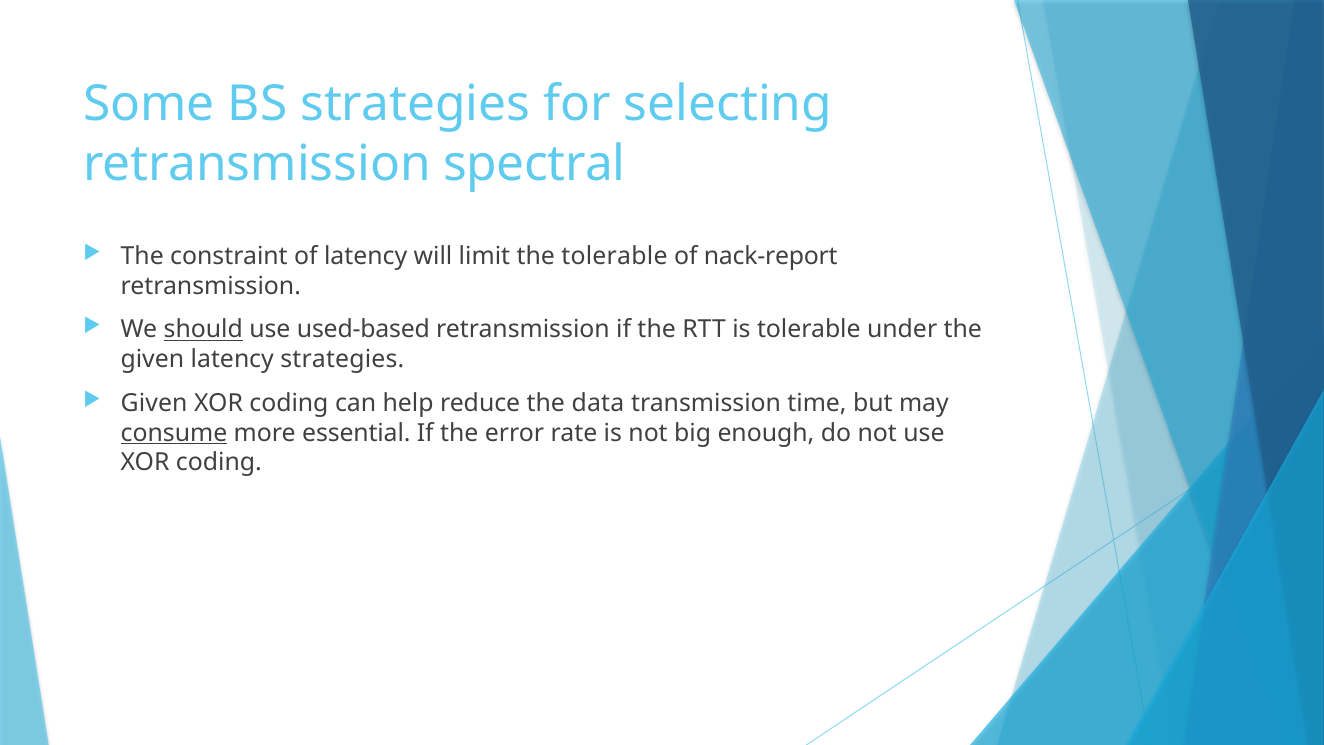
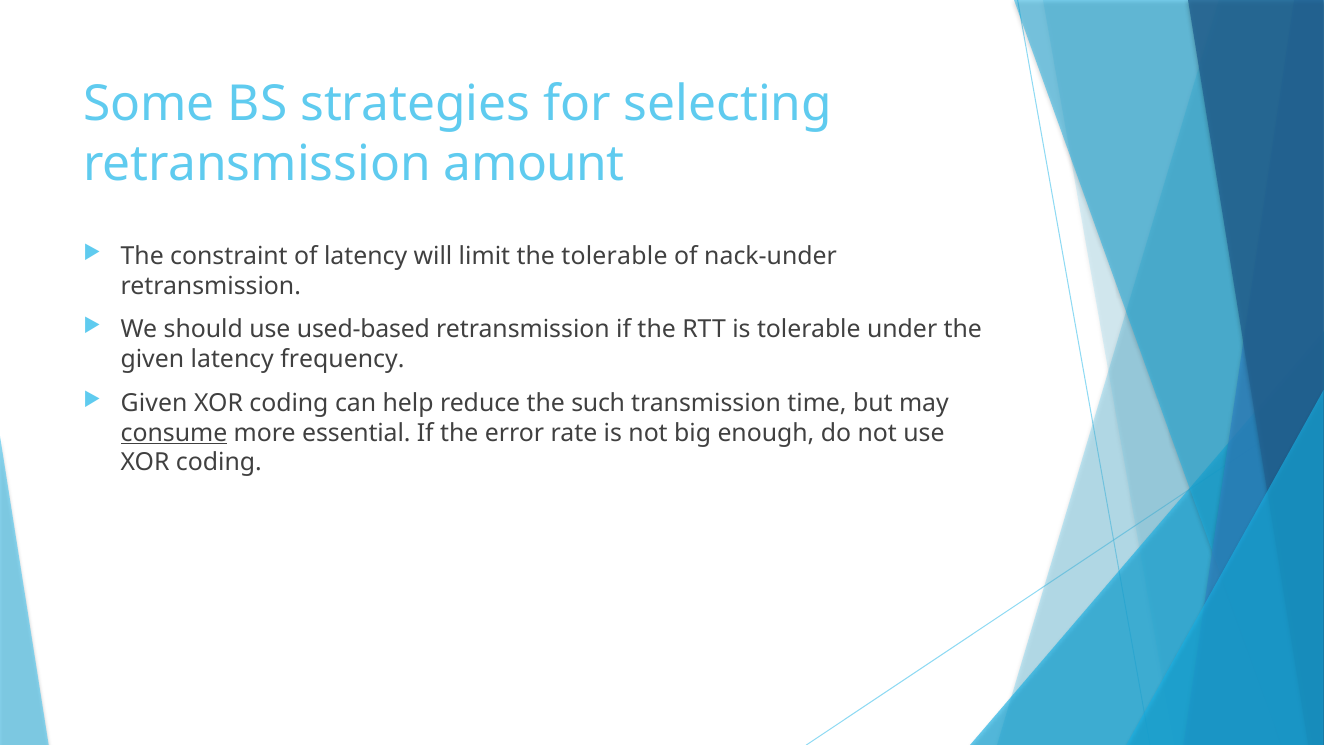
spectral: spectral -> amount
nack-report: nack-report -> nack-under
should underline: present -> none
latency strategies: strategies -> frequency
data: data -> such
